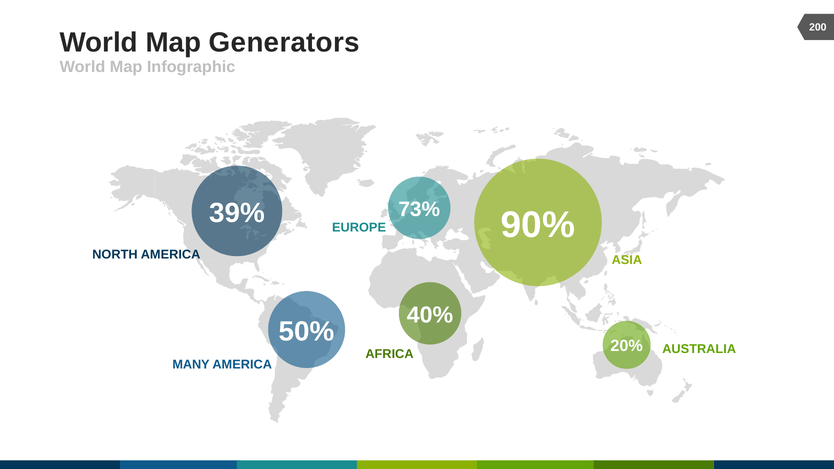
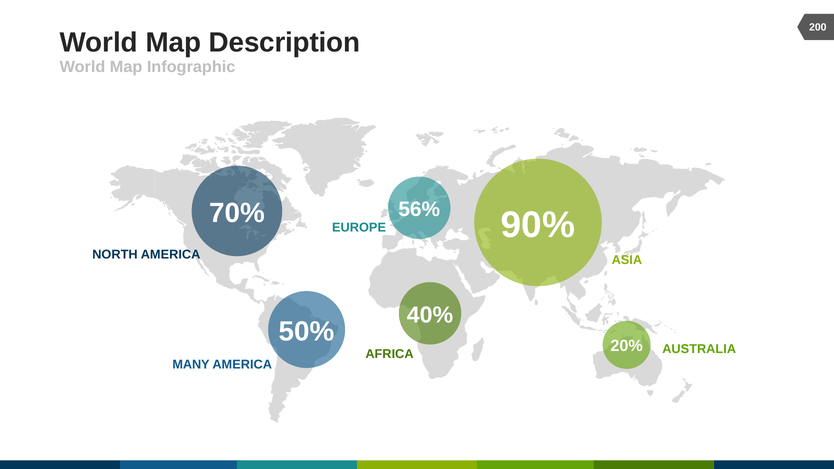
Generators: Generators -> Description
73%: 73% -> 56%
39%: 39% -> 70%
